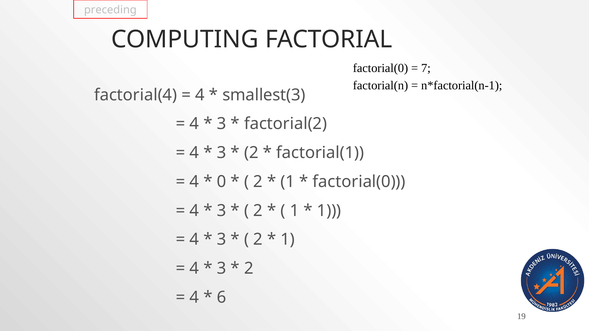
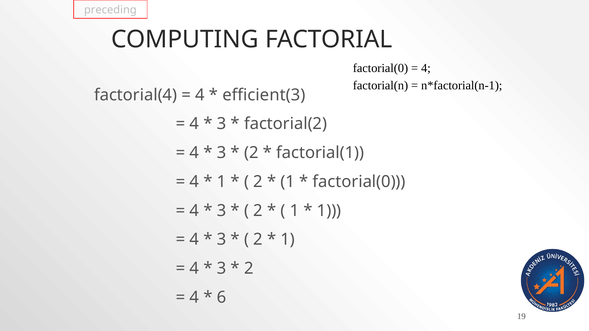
7 at (426, 68): 7 -> 4
smallest(3: smallest(3 -> efficient(3
0 at (222, 182): 0 -> 1
